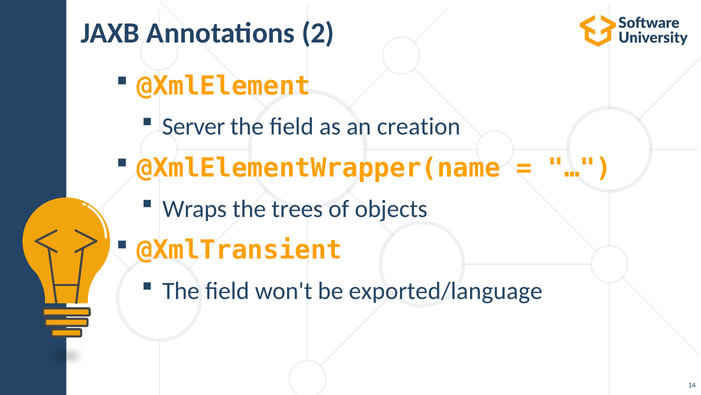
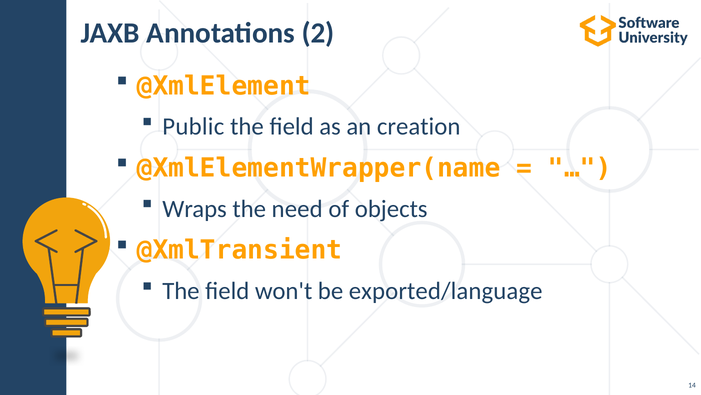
Server: Server -> Public
trees: trees -> need
